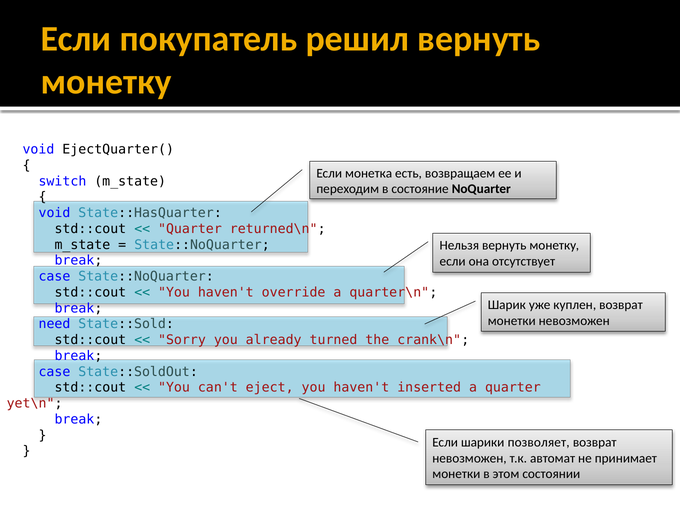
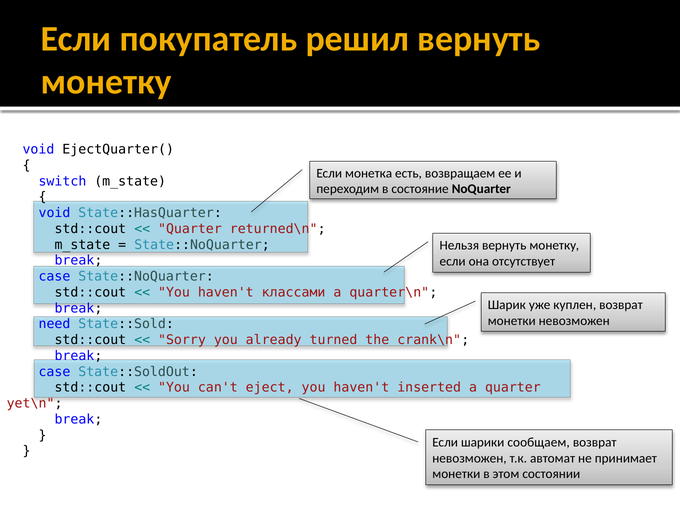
override: override -> классами
позволяет: позволяет -> сообщаем
